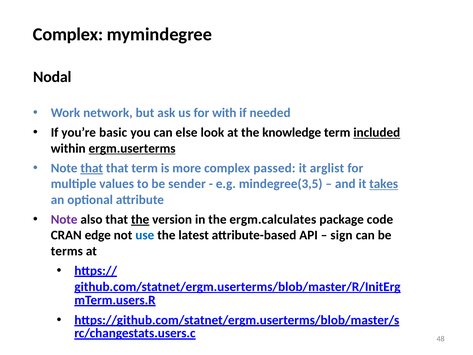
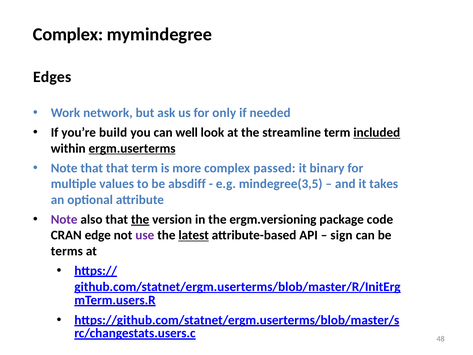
Nodal: Nodal -> Edges
with: with -> only
basic: basic -> build
else: else -> well
knowledge: knowledge -> streamline
that at (92, 168) underline: present -> none
arglist: arglist -> binary
sender: sender -> absdiff
takes underline: present -> none
ergm.calculates: ergm.calculates -> ergm.versioning
use colour: blue -> purple
latest underline: none -> present
